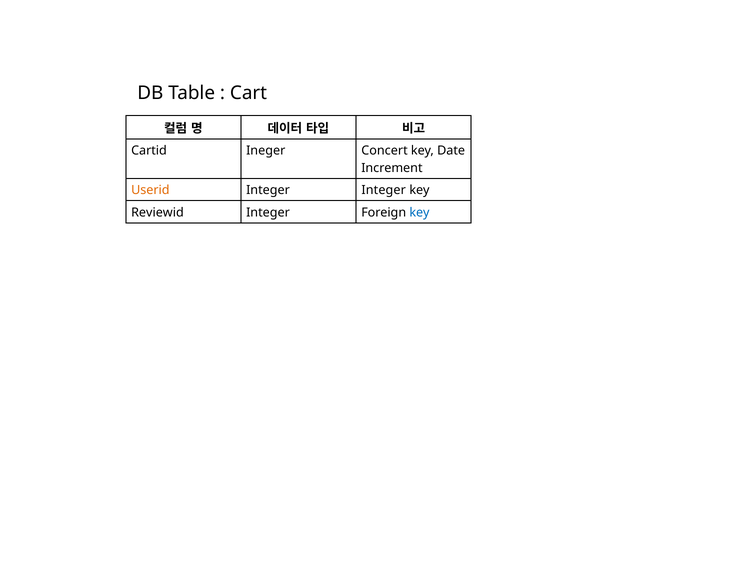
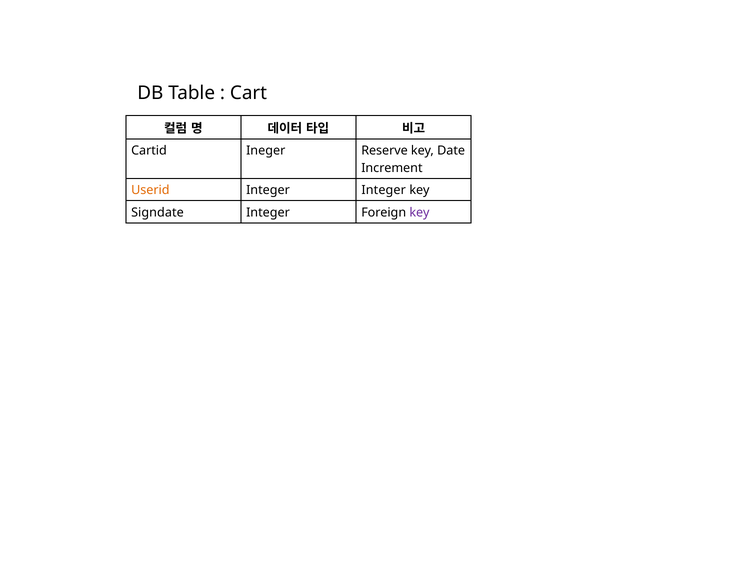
Concert: Concert -> Reserve
Reviewid: Reviewid -> Signdate
key at (419, 213) colour: blue -> purple
